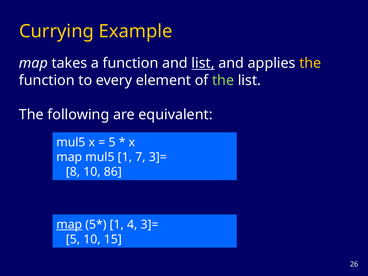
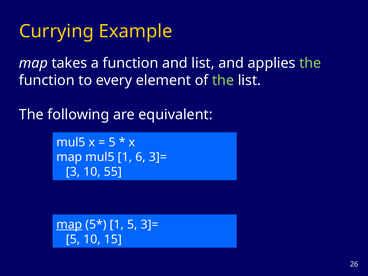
list at (203, 63) underline: present -> none
the at (310, 63) colour: yellow -> light green
7: 7 -> 6
8: 8 -> 3
86: 86 -> 55
1 4: 4 -> 5
